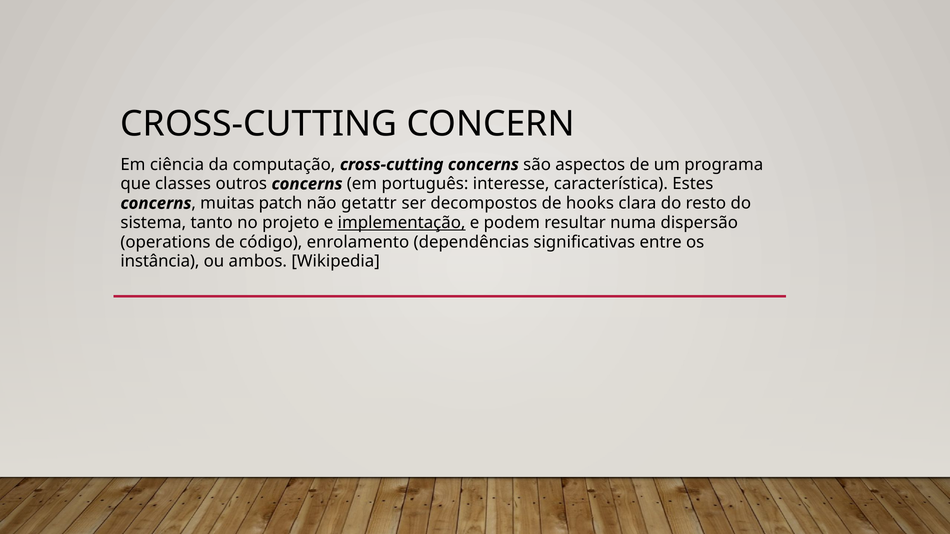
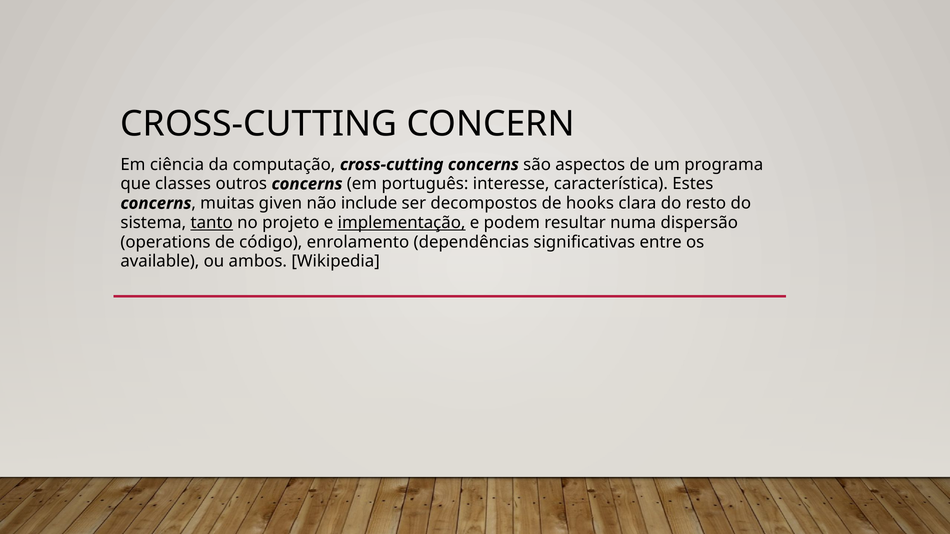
patch: patch -> given
getattr: getattr -> include
tanto underline: none -> present
instância: instância -> available
